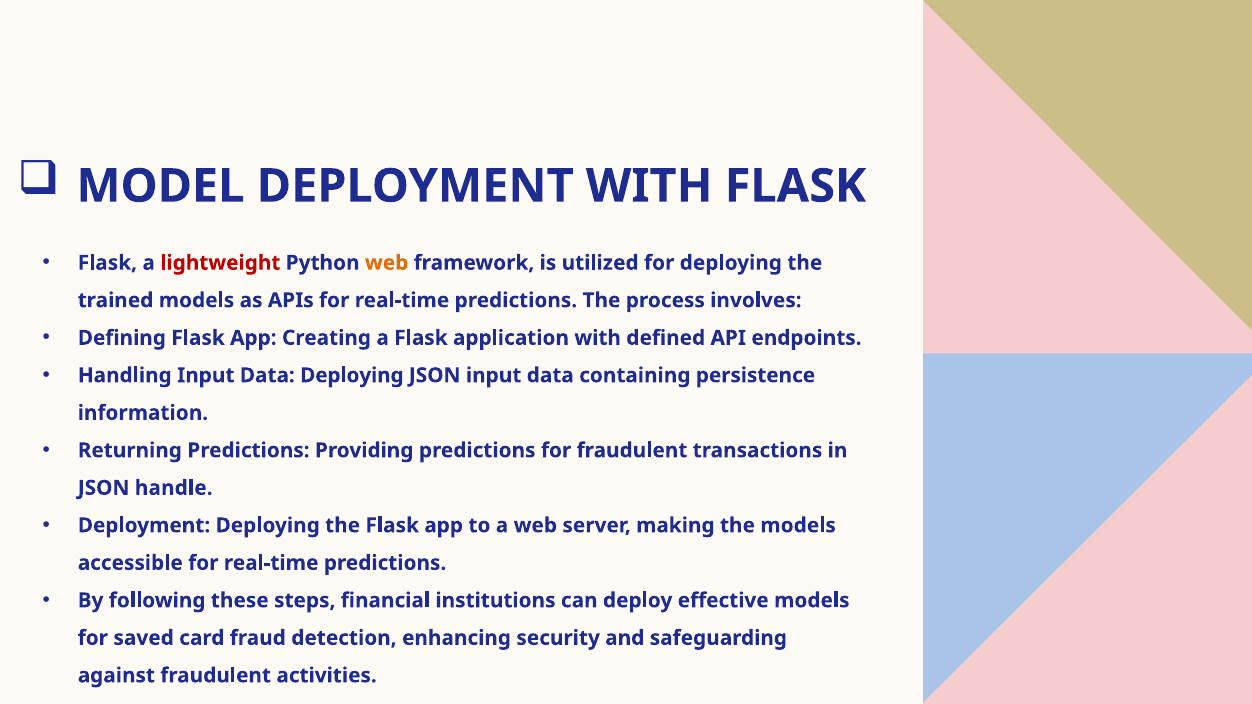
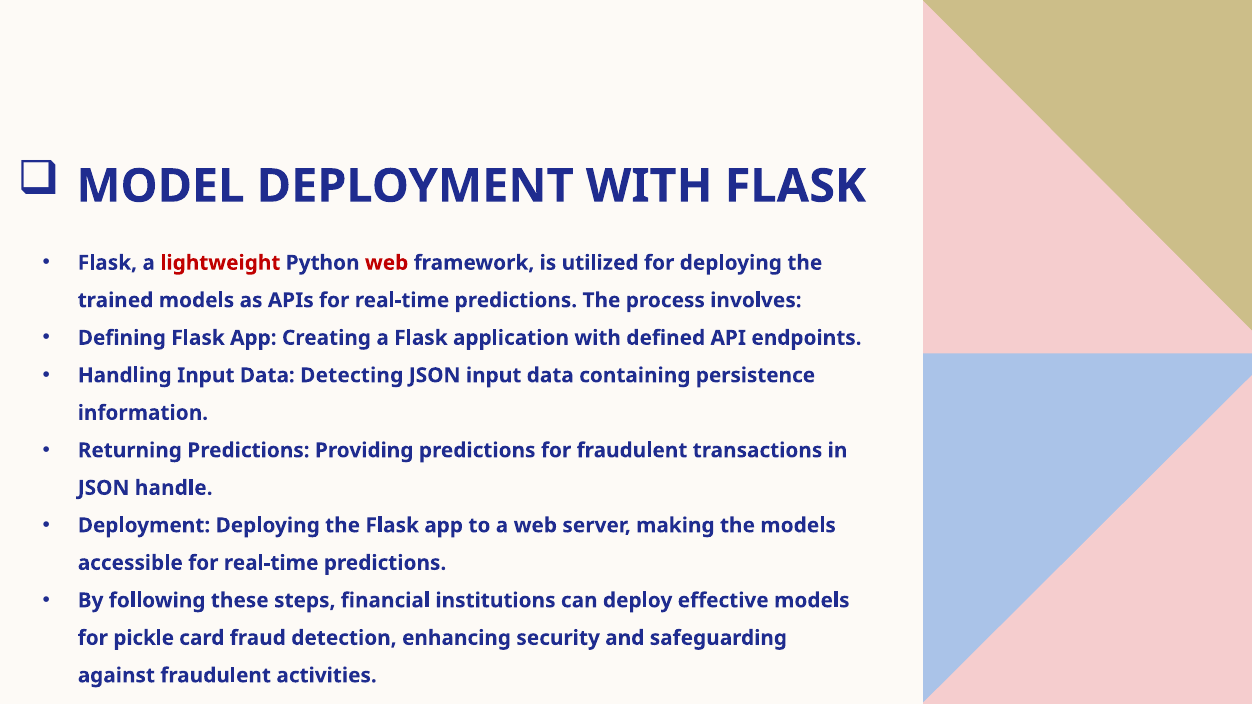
web at (387, 263) colour: orange -> red
Data Deploying: Deploying -> Detecting
saved: saved -> pickle
